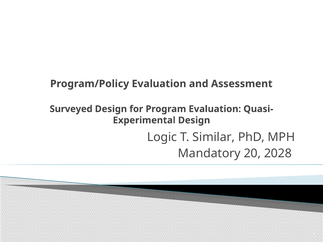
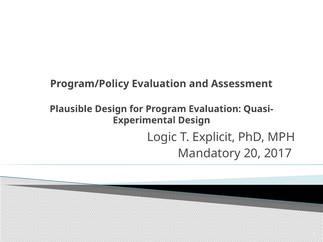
Surveyed: Surveyed -> Plausible
Similar: Similar -> Explicit
2028: 2028 -> 2017
